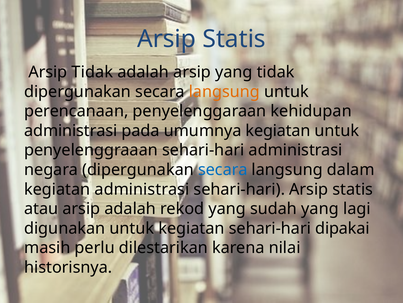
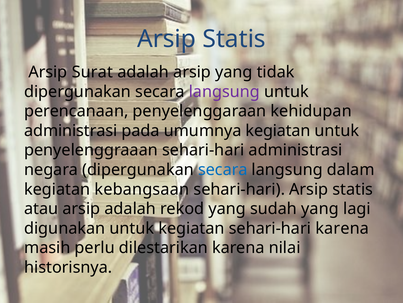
Arsip Tidak: Tidak -> Surat
langsung at (224, 91) colour: orange -> purple
kegiatan administrasi: administrasi -> kebangsaan
sehari-hari dipakai: dipakai -> karena
